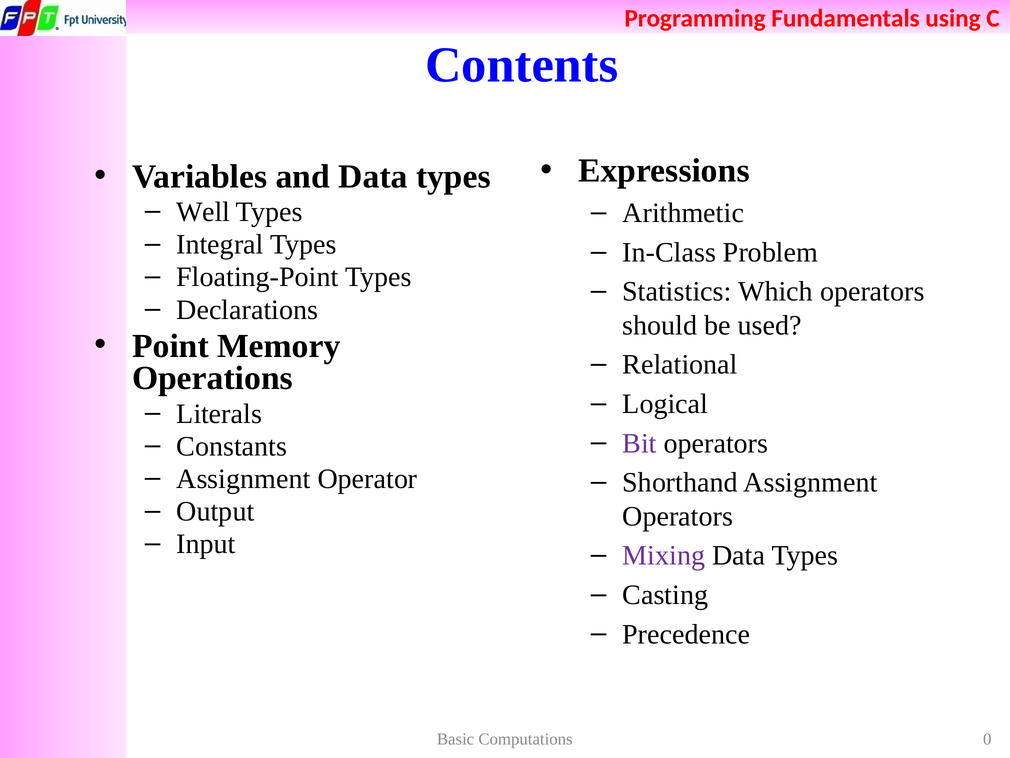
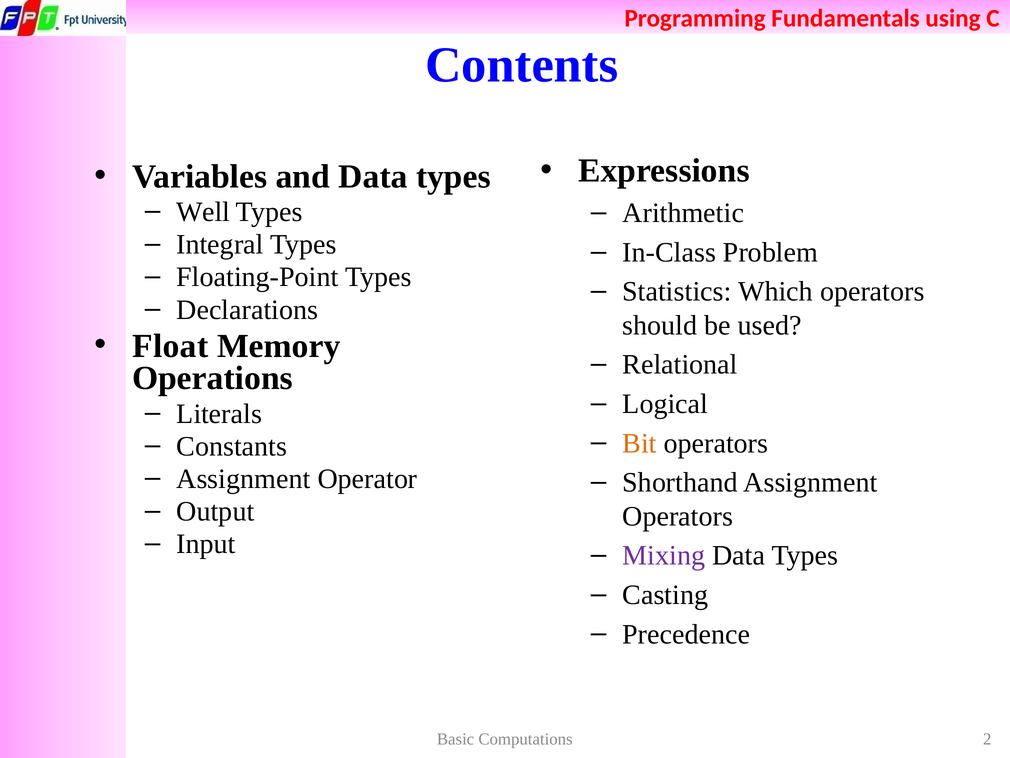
Point: Point -> Float
Bit colour: purple -> orange
0: 0 -> 2
